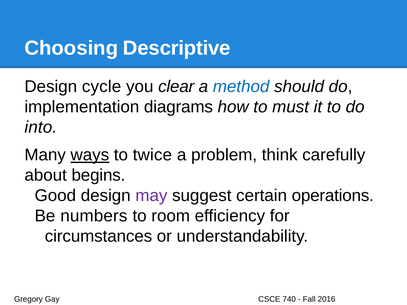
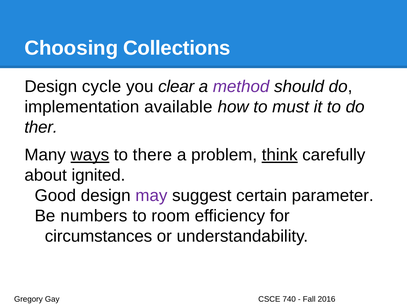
Descriptive: Descriptive -> Collections
method colour: blue -> purple
diagrams: diagrams -> available
into: into -> ther
twice: twice -> there
think underline: none -> present
begins: begins -> ignited
operations: operations -> parameter
